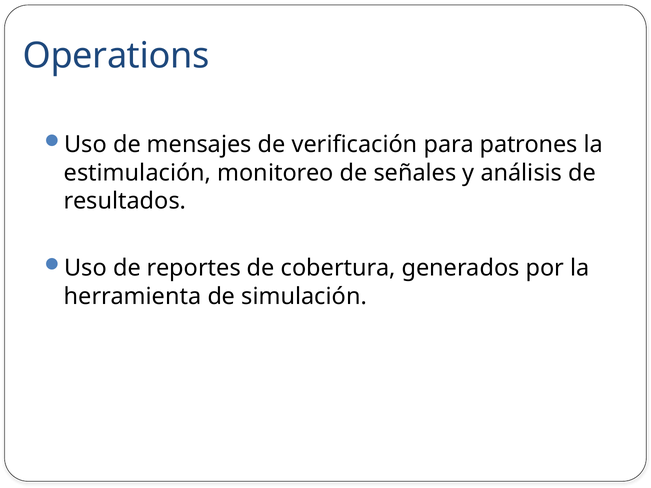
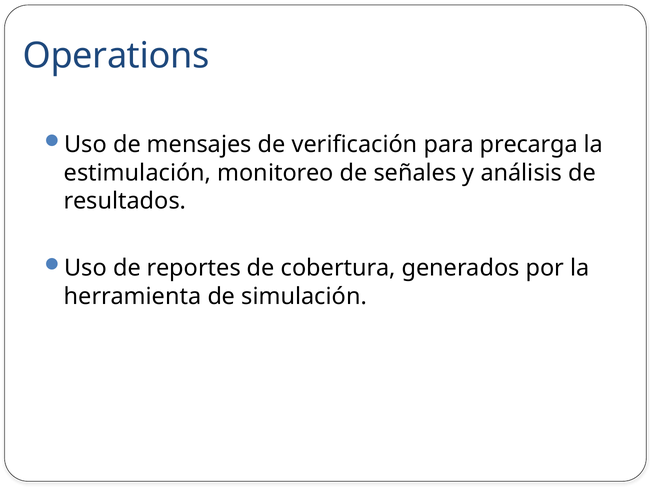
patrones: patrones -> precarga
